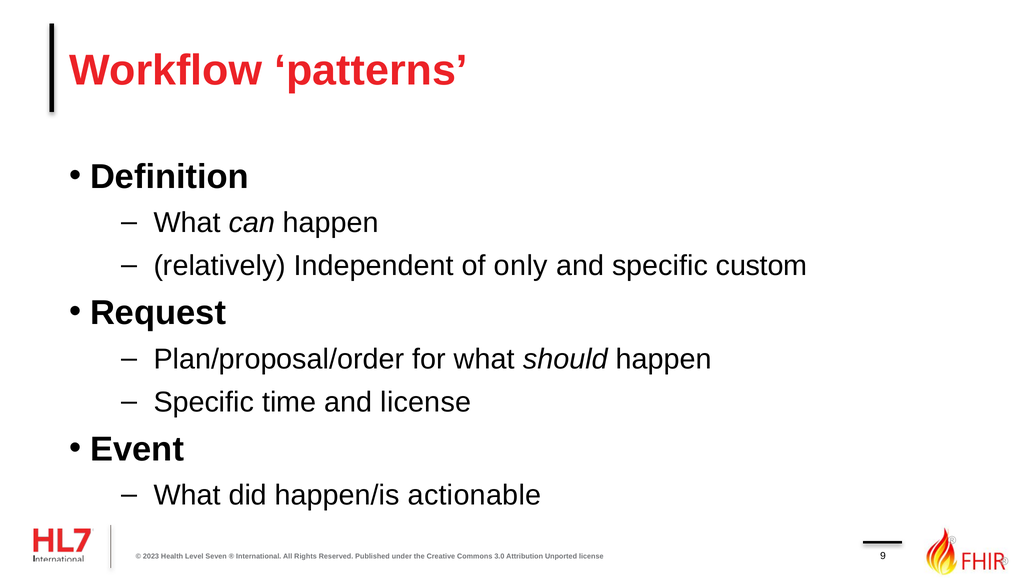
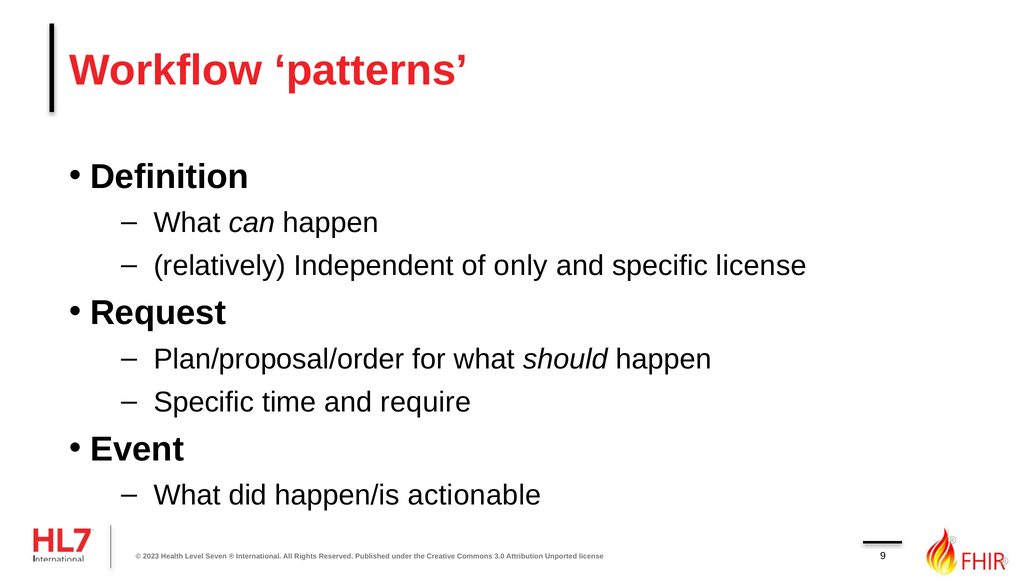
specific custom: custom -> license
and license: license -> require
